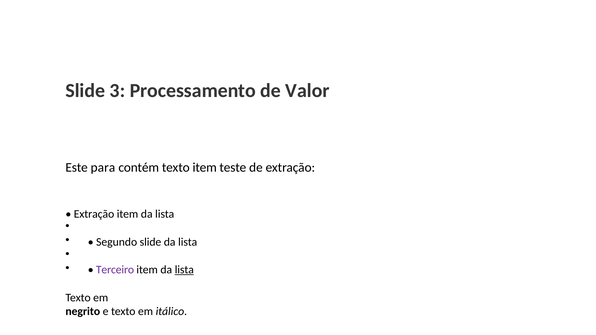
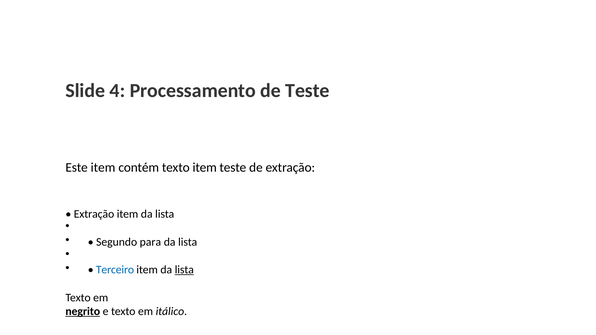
3: 3 -> 4
de Valor: Valor -> Teste
Este para: para -> item
Segundo slide: slide -> para
Terceiro colour: purple -> blue
negrito underline: none -> present
